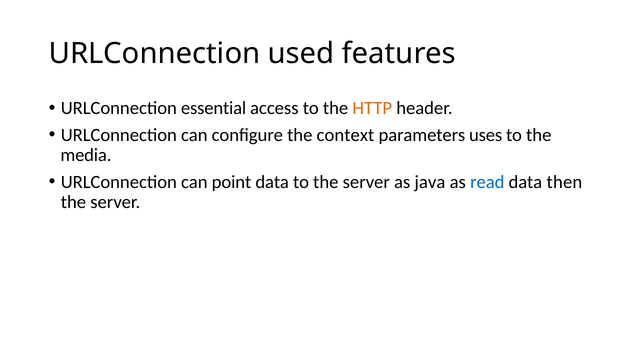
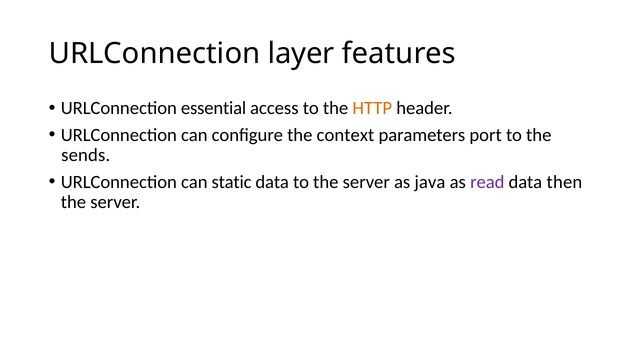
used: used -> layer
uses: uses -> port
media: media -> sends
point: point -> static
read colour: blue -> purple
